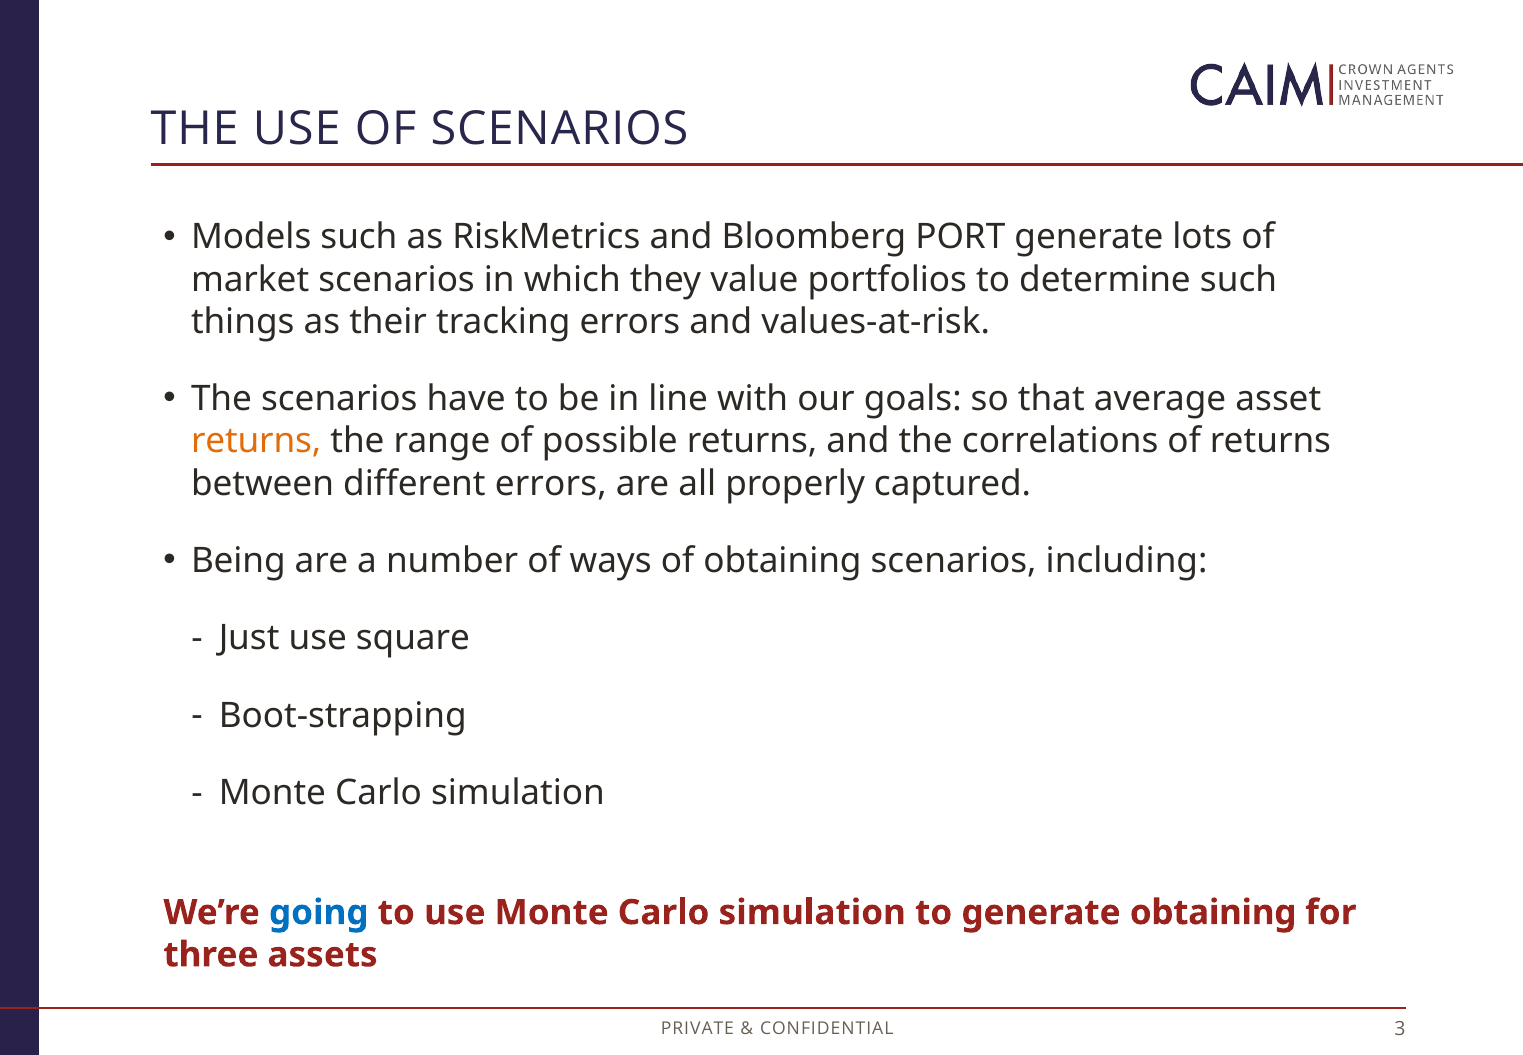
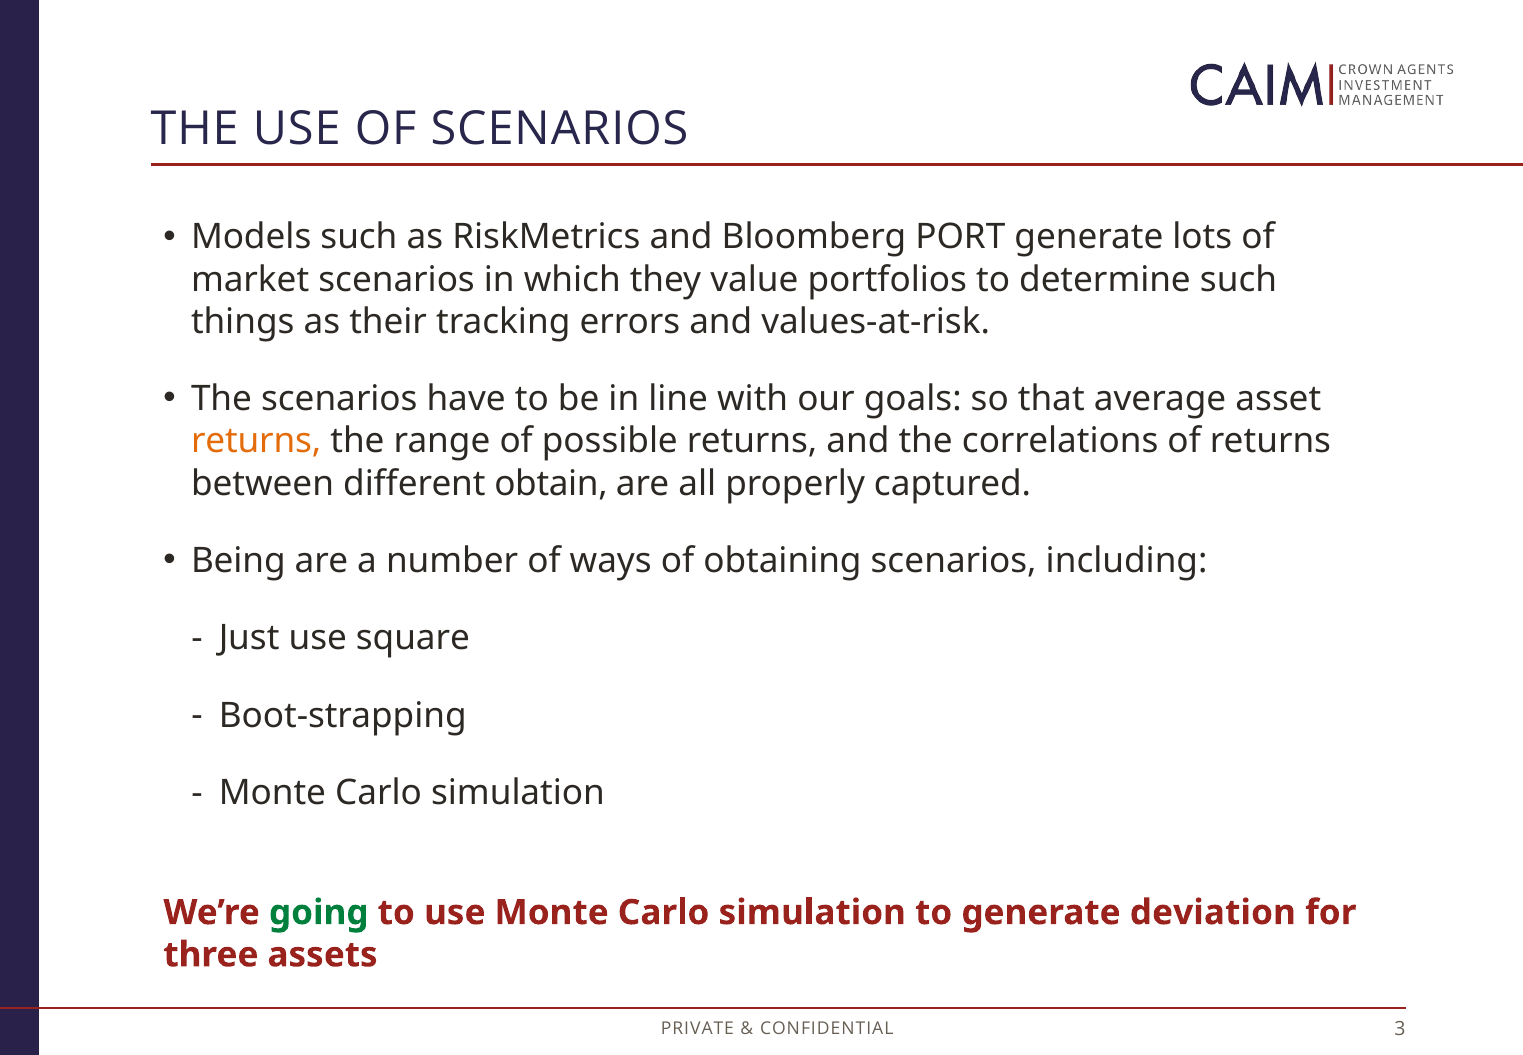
different errors: errors -> obtain
going colour: blue -> green
generate obtaining: obtaining -> deviation
